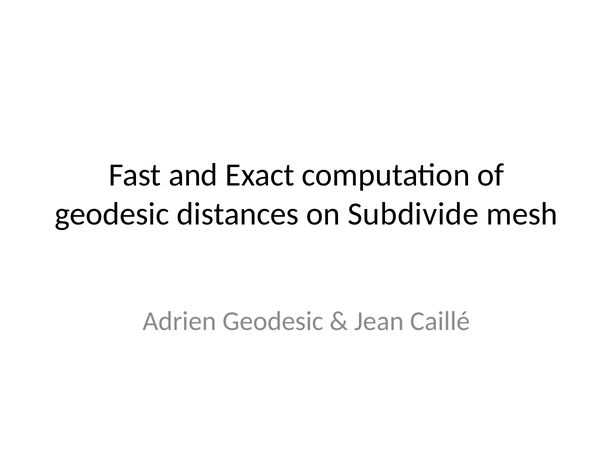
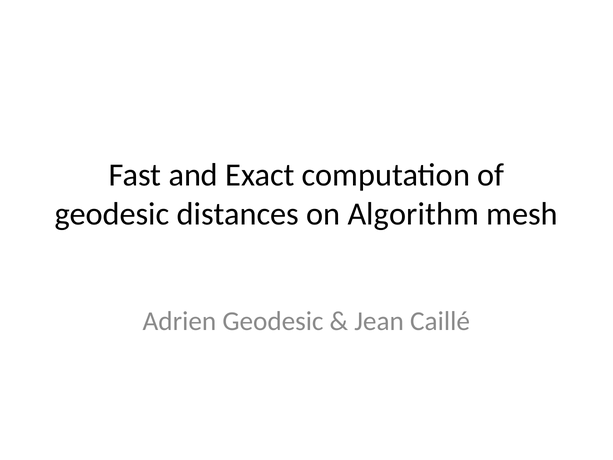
Subdivide: Subdivide -> Algorithm
